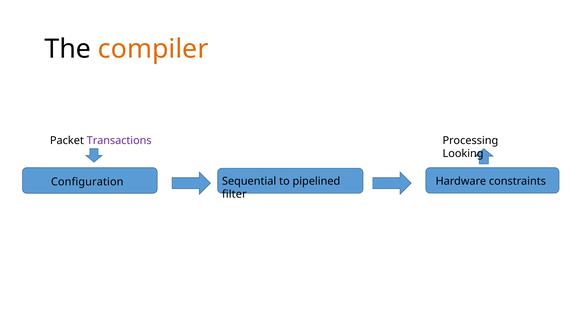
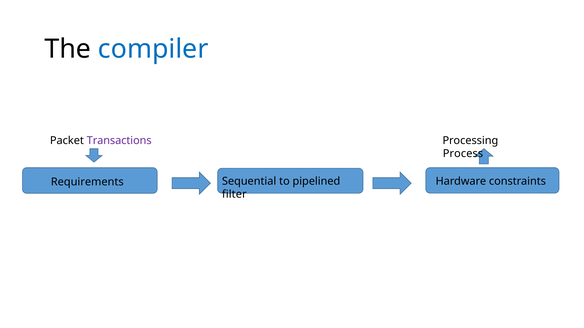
compiler colour: orange -> blue
Looking: Looking -> Process
Configuration: Configuration -> Requirements
